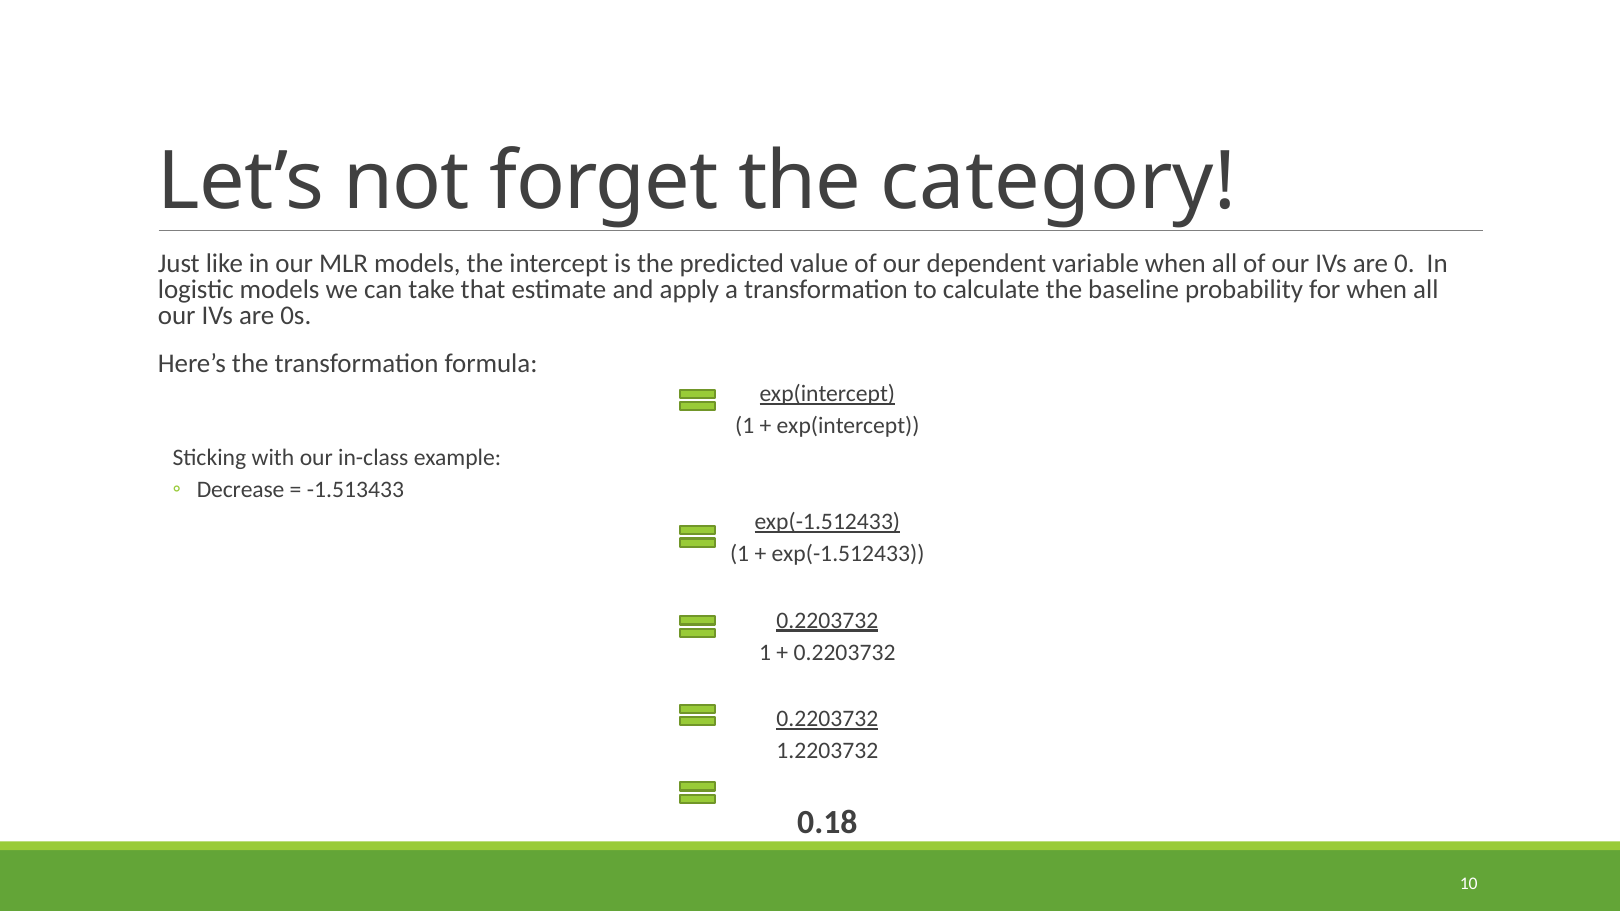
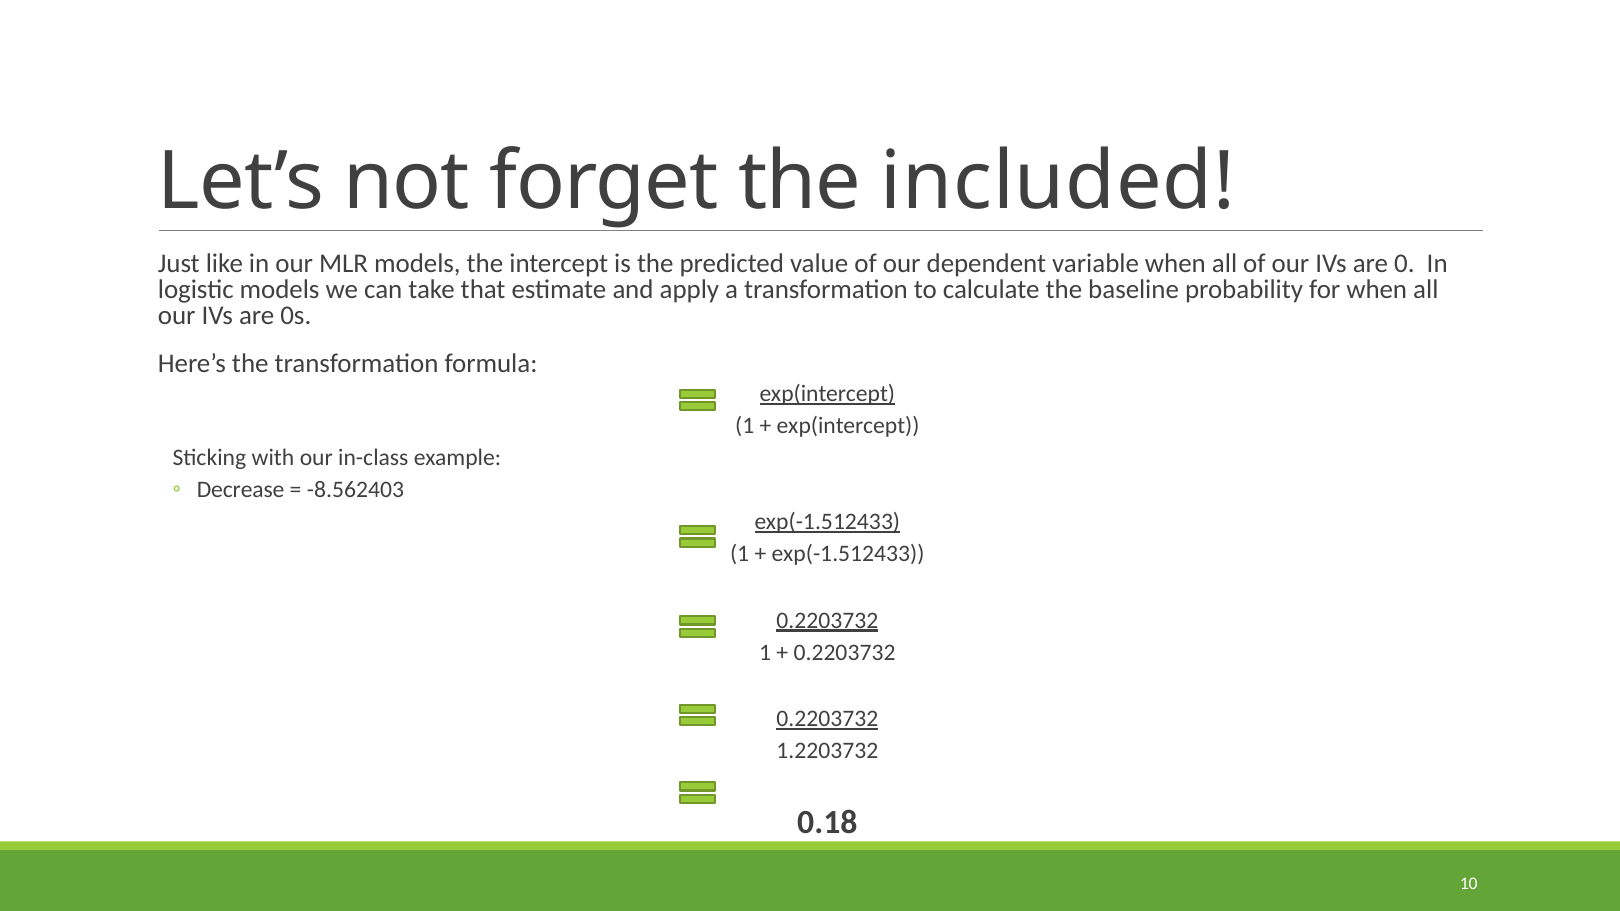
category: category -> included
-1.513433: -1.513433 -> -8.562403
